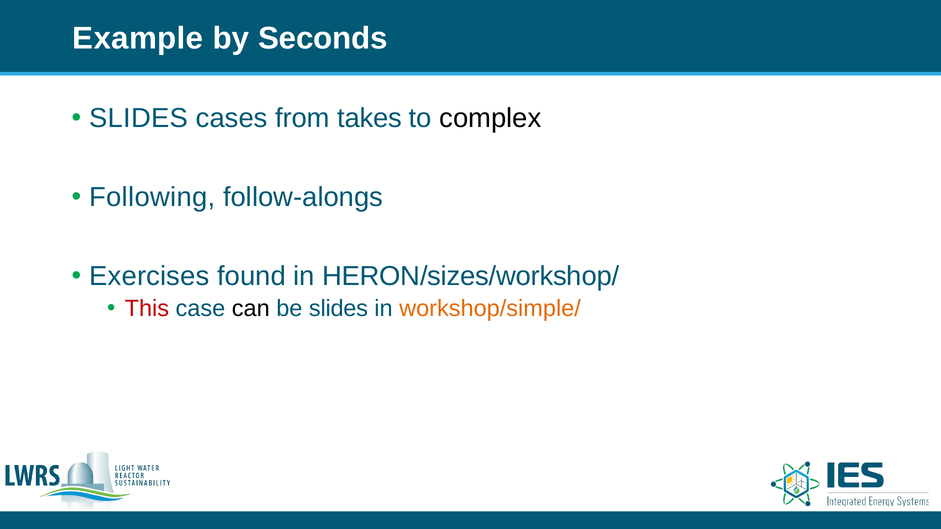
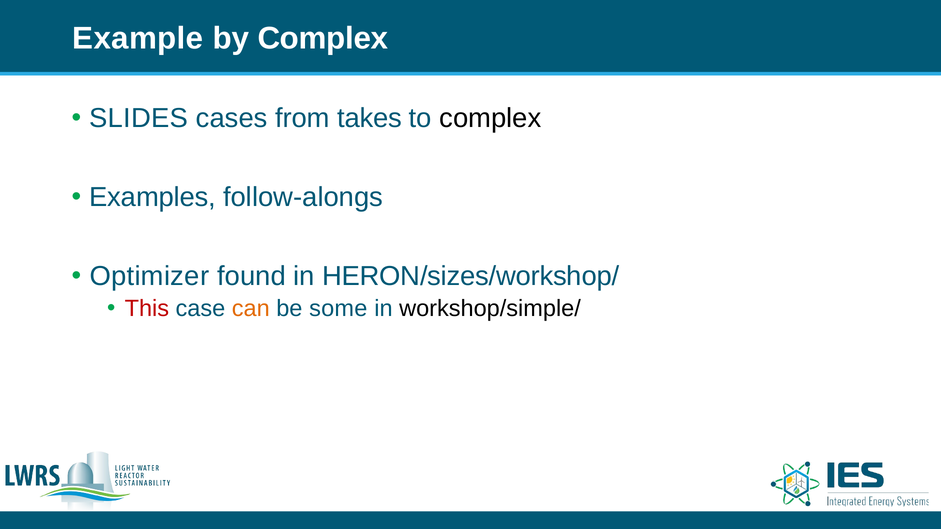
by Seconds: Seconds -> Complex
Following: Following -> Examples
Exercises: Exercises -> Optimizer
can colour: black -> orange
be slides: slides -> some
workshop/simple/ colour: orange -> black
